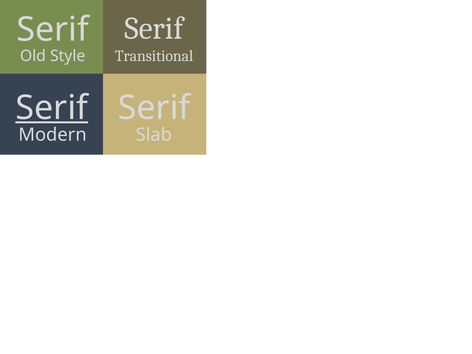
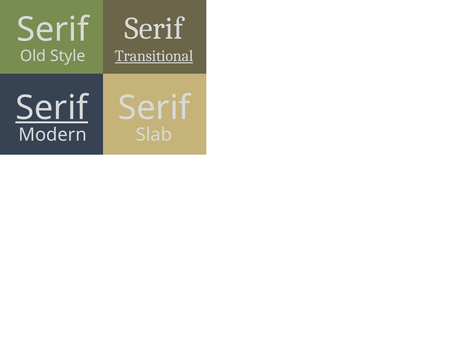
Transitional underline: none -> present
